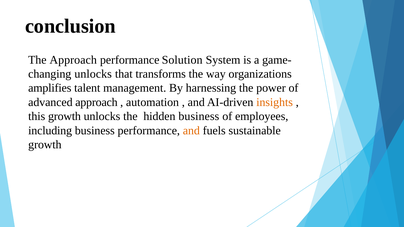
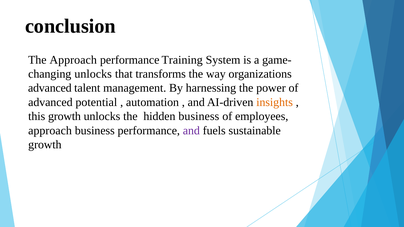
Solution: Solution -> Training
amplifies at (50, 88): amplifies -> advanced
advanced approach: approach -> potential
including at (50, 131): including -> approach
and at (191, 131) colour: orange -> purple
